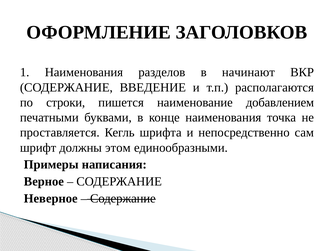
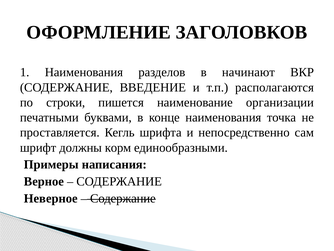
добавлением: добавлением -> организации
этом: этом -> корм
